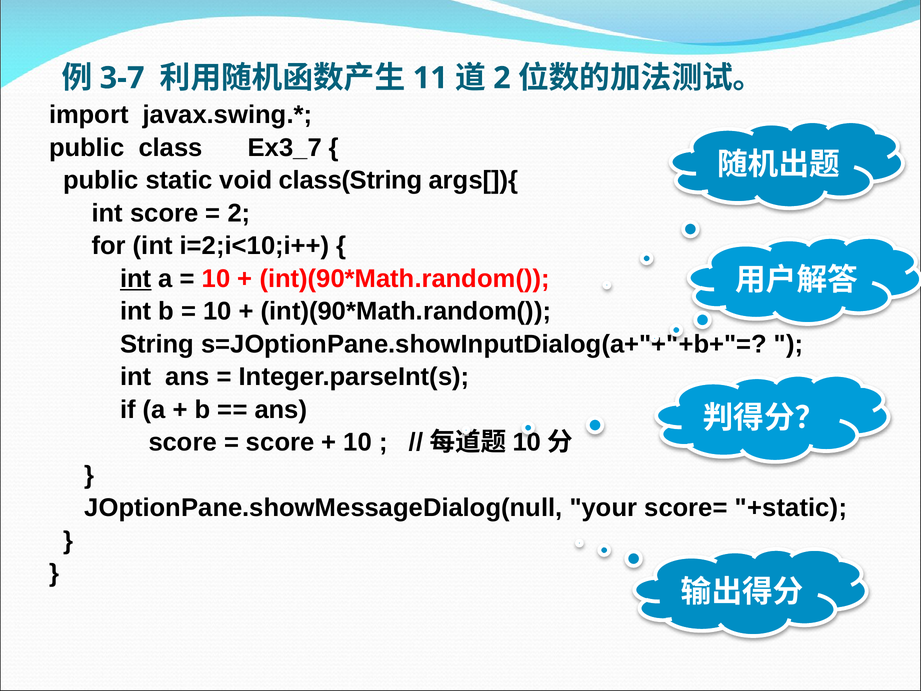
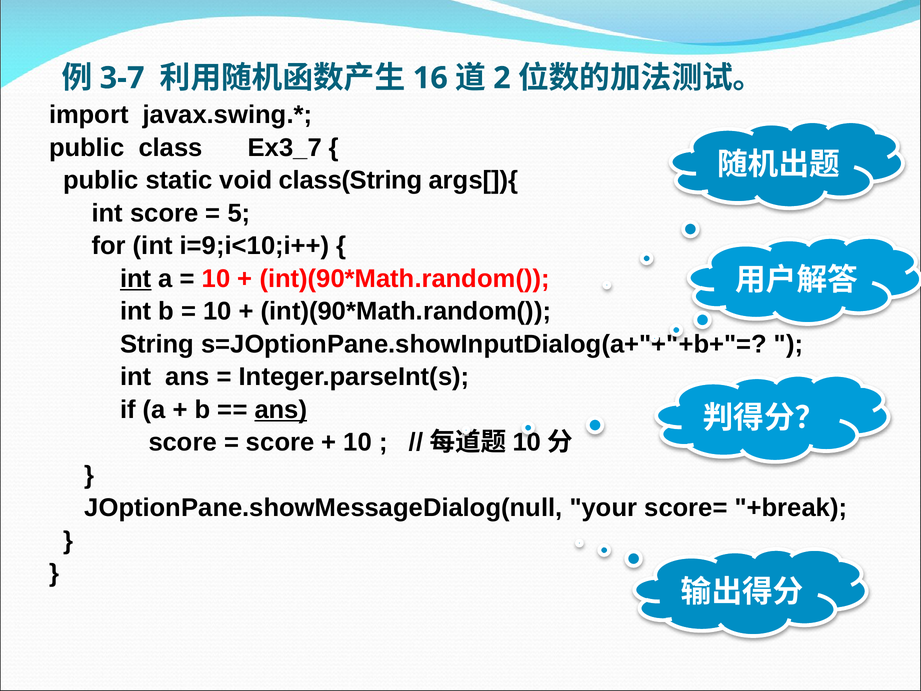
11: 11 -> 16
2 at (239, 213): 2 -> 5
i=2;i<10;i++: i=2;i<10;i++ -> i=9;i<10;i++
ans at (281, 410) underline: none -> present
+static: +static -> +break
